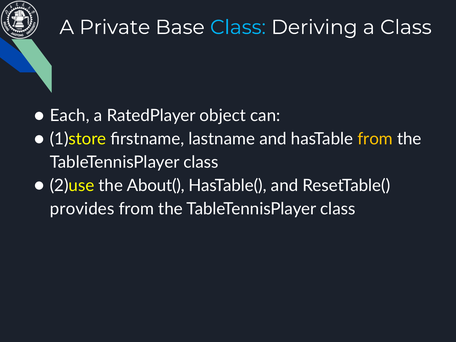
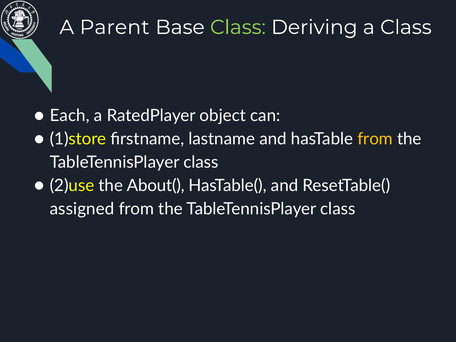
Private: Private -> Parent
Class at (238, 27) colour: light blue -> light green
provides: provides -> assigned
